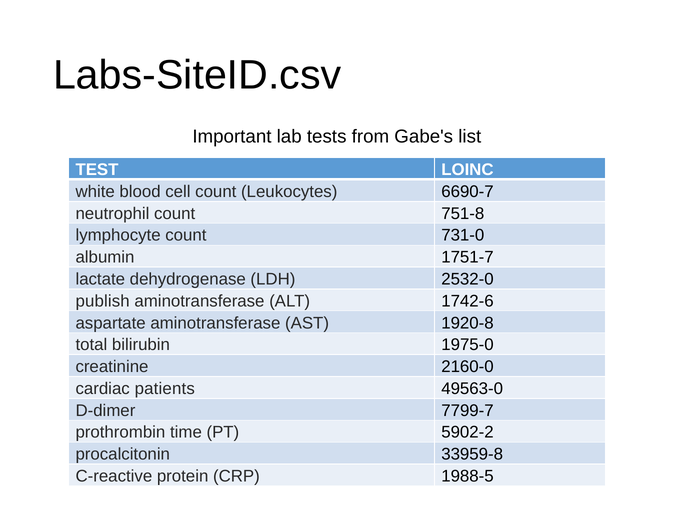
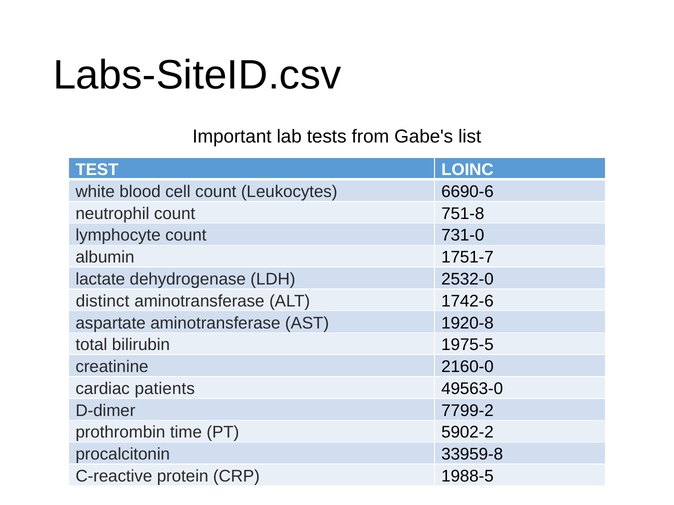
6690-7: 6690-7 -> 6690-6
publish: publish -> distinct
1975-0: 1975-0 -> 1975-5
7799-7: 7799-7 -> 7799-2
